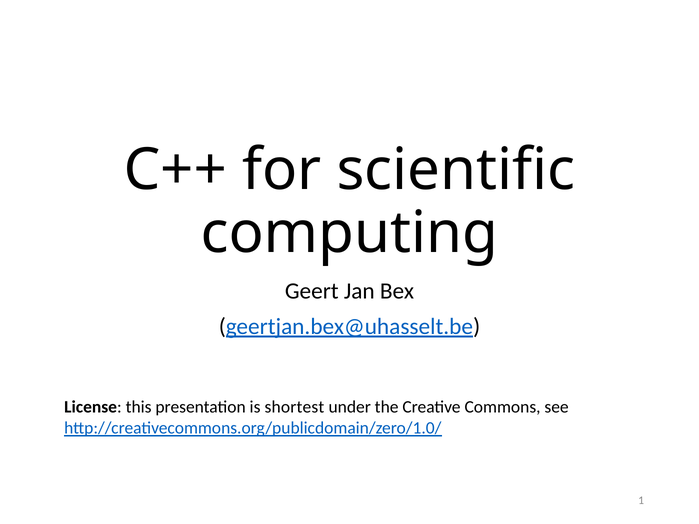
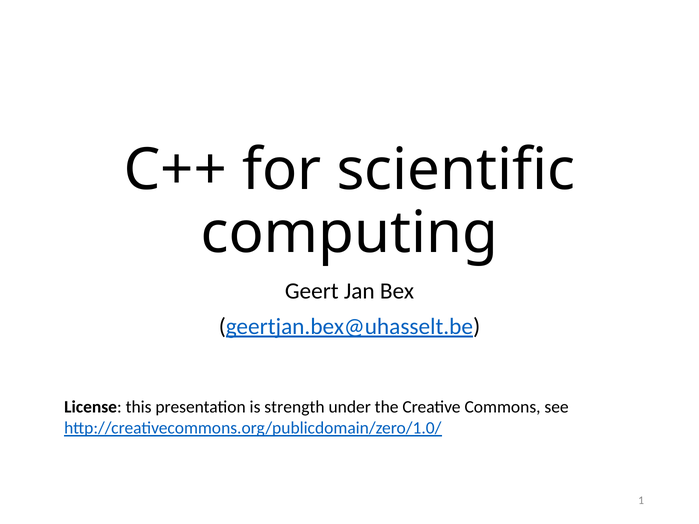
shortest: shortest -> strength
